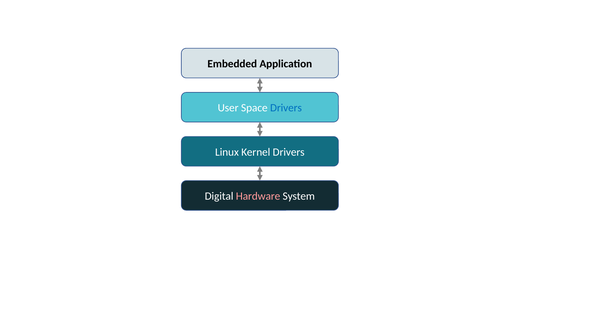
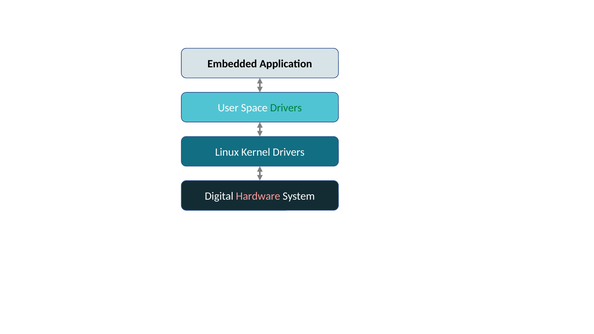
Drivers at (286, 108) colour: blue -> green
